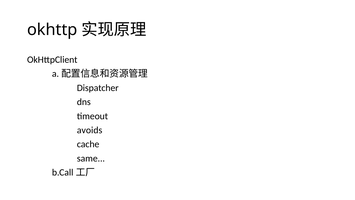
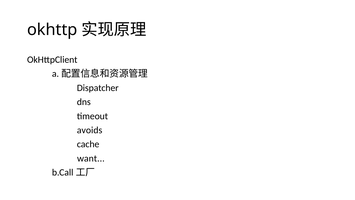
same: same -> want
